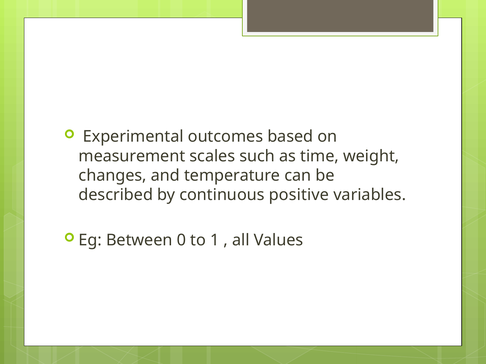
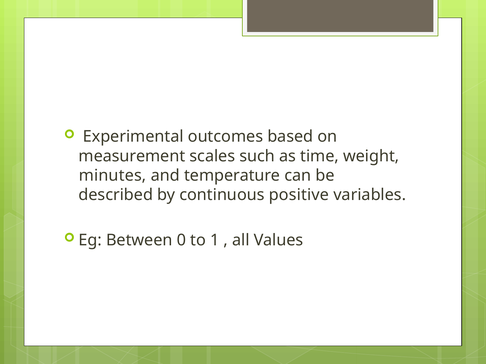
changes: changes -> minutes
